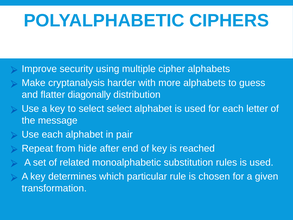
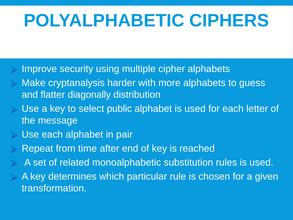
select select: select -> public
hide: hide -> time
